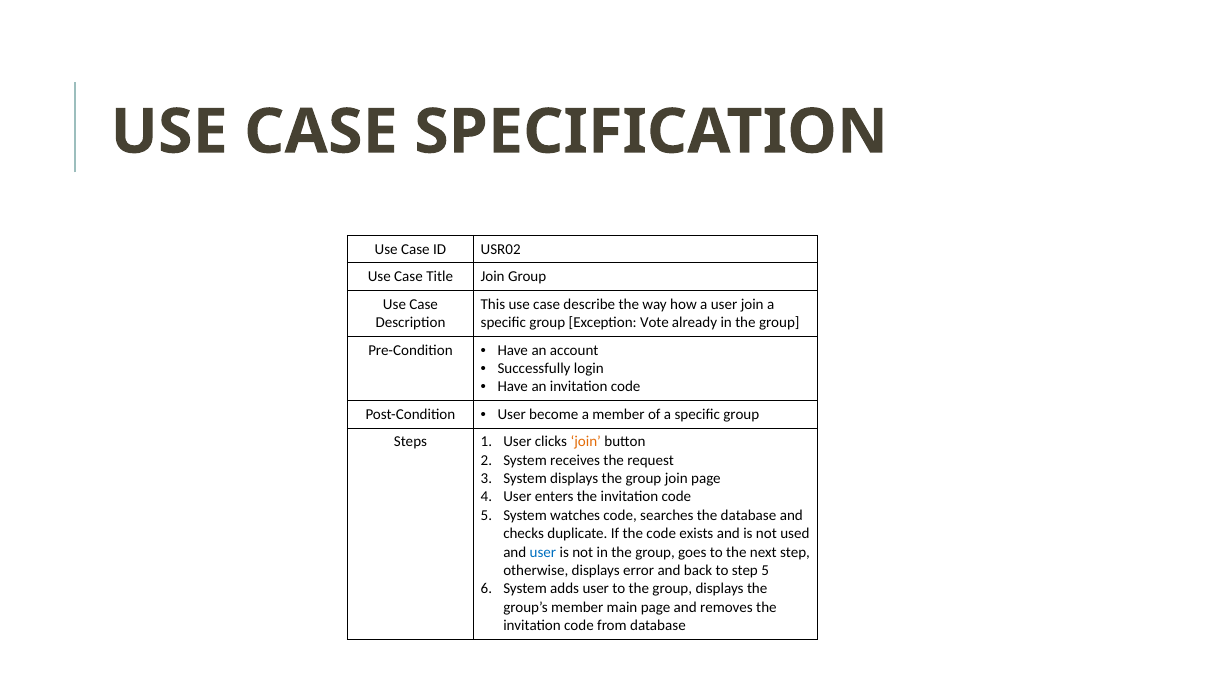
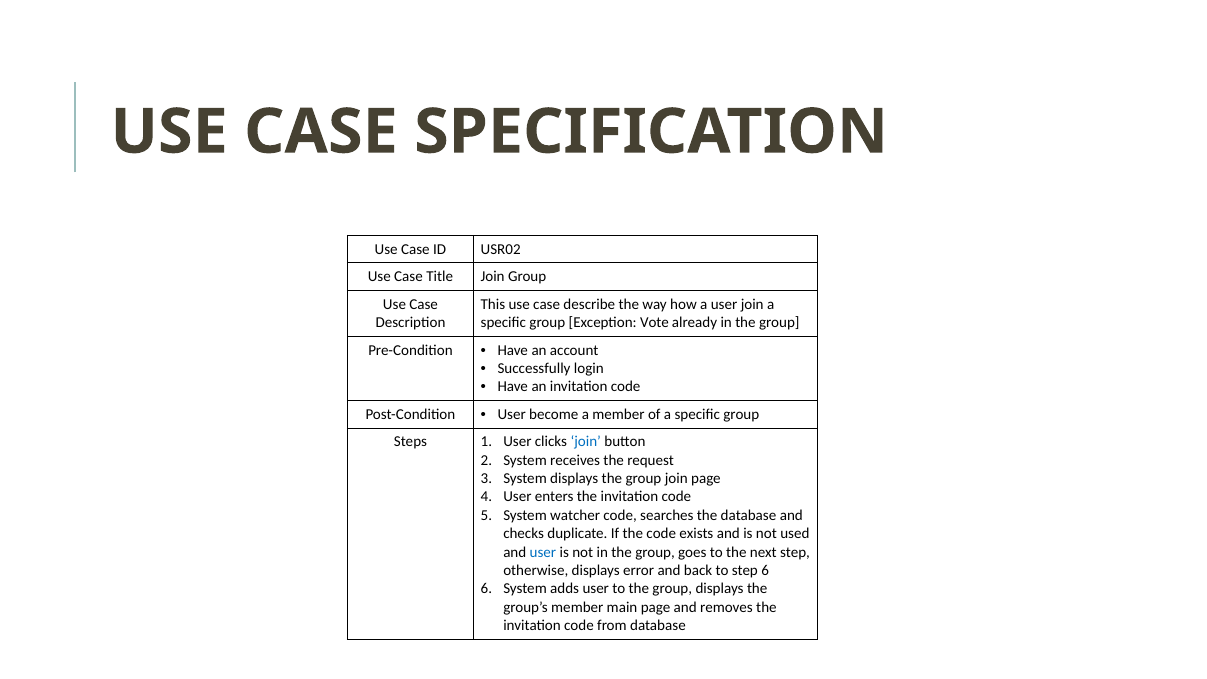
join at (586, 442) colour: orange -> blue
watches: watches -> watcher
step 5: 5 -> 6
